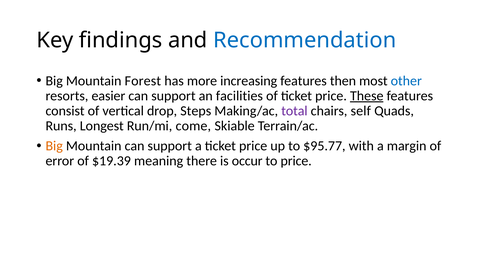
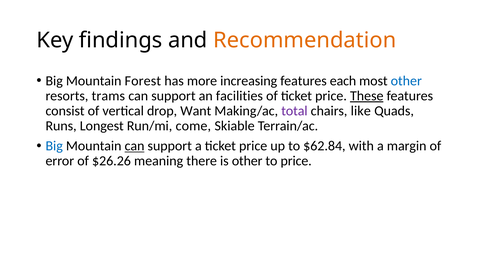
Recommendation colour: blue -> orange
then: then -> each
easier: easier -> trams
Steps: Steps -> Want
self: self -> like
Big at (54, 146) colour: orange -> blue
can at (135, 146) underline: none -> present
$95.77: $95.77 -> $62.84
$19.39: $19.39 -> $26.26
is occur: occur -> other
